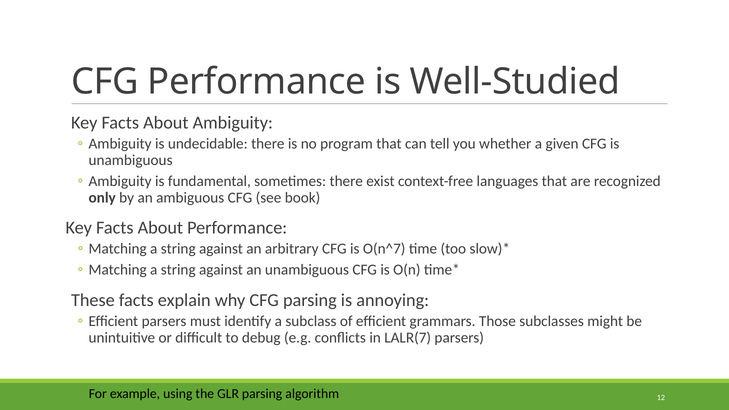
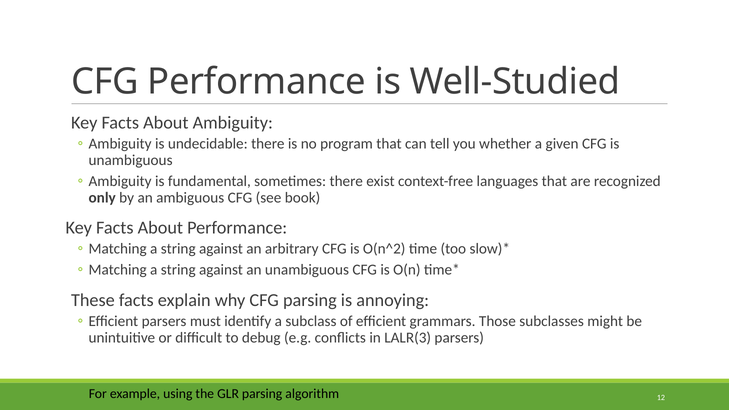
O(n^7: O(n^7 -> O(n^2
LALR(7: LALR(7 -> LALR(3
